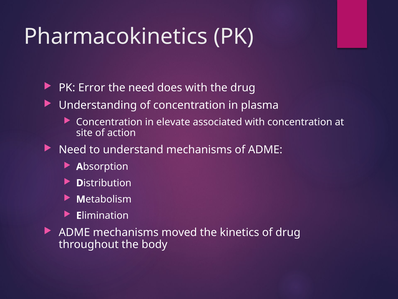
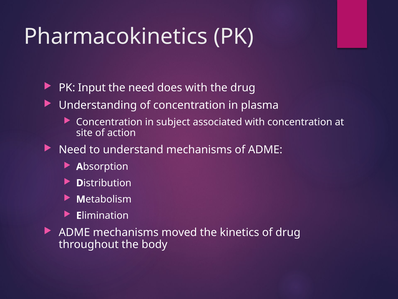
Error: Error -> Input
elevate: elevate -> subject
